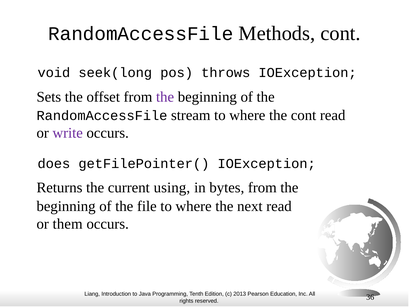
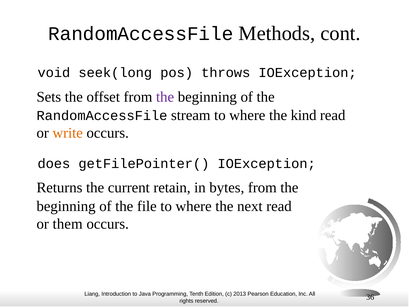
the cont: cont -> kind
write colour: purple -> orange
using: using -> retain
